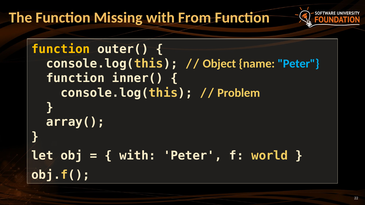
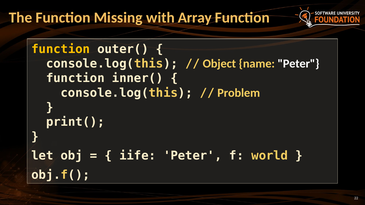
From: From -> Array
Peter at (298, 64) colour: light blue -> white
array(: array( -> print(
with at (138, 156): with -> iife
